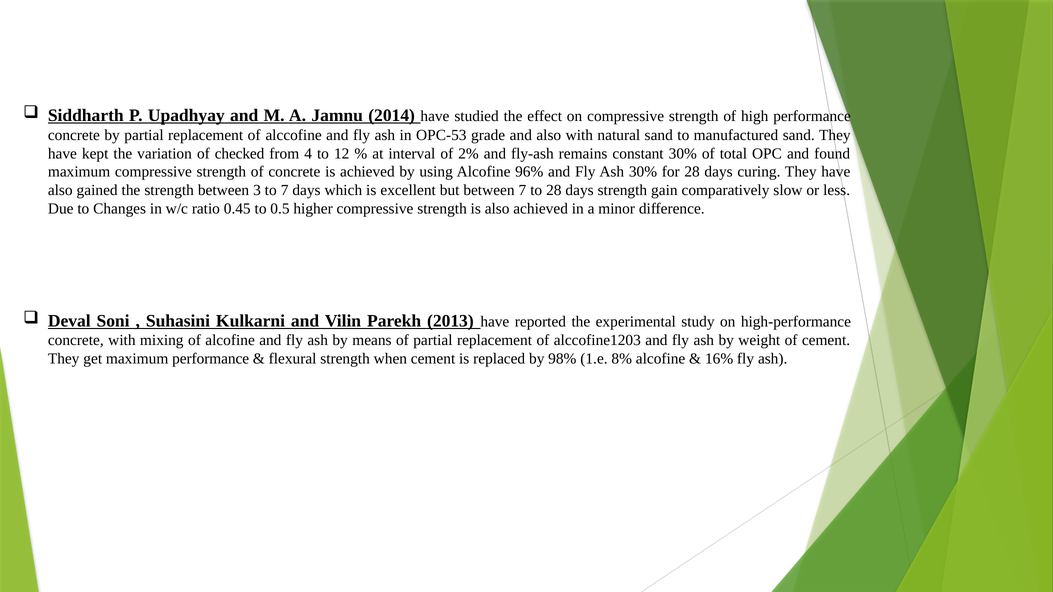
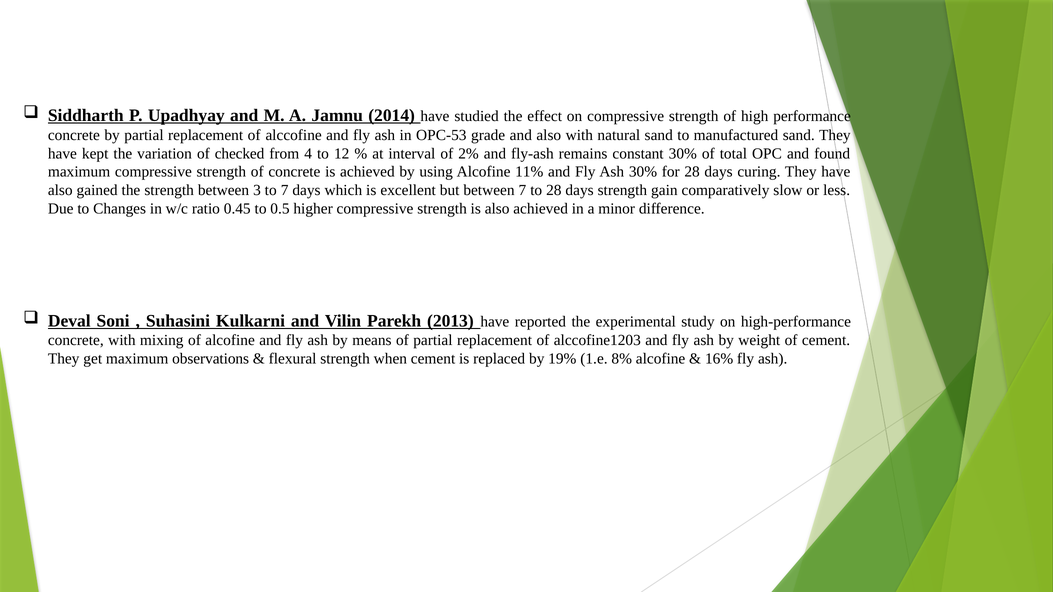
96%: 96% -> 11%
maximum performance: performance -> observations
98%: 98% -> 19%
